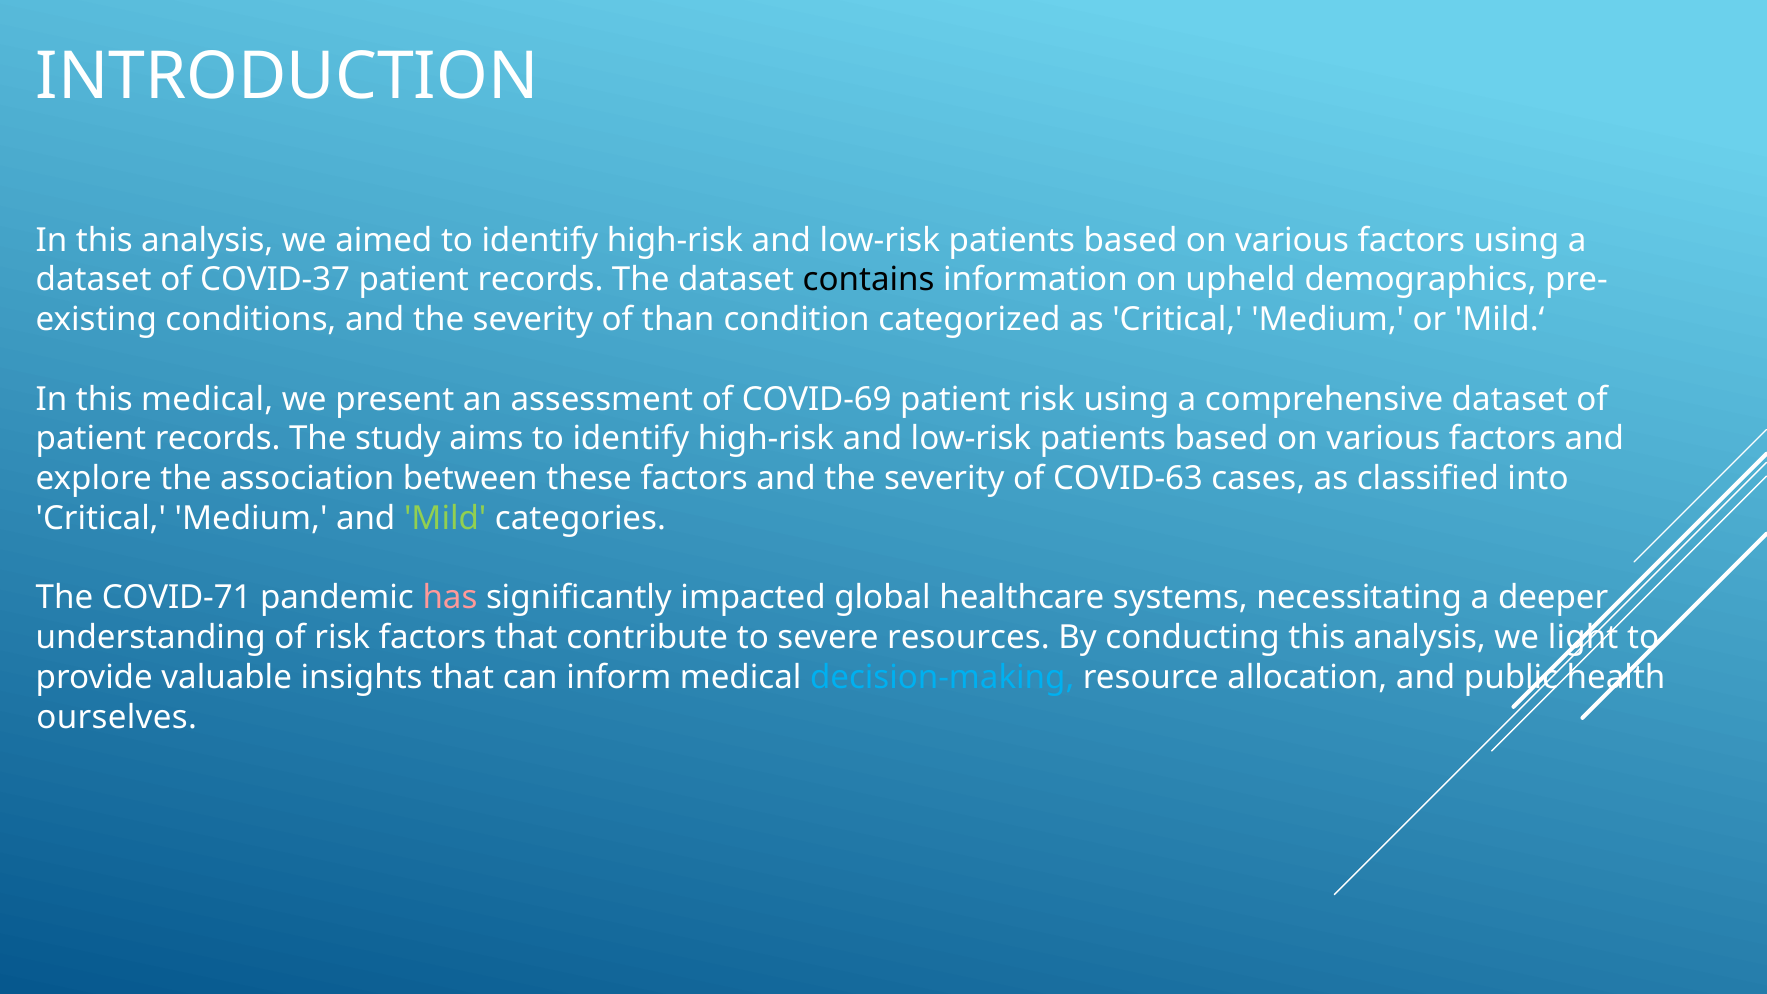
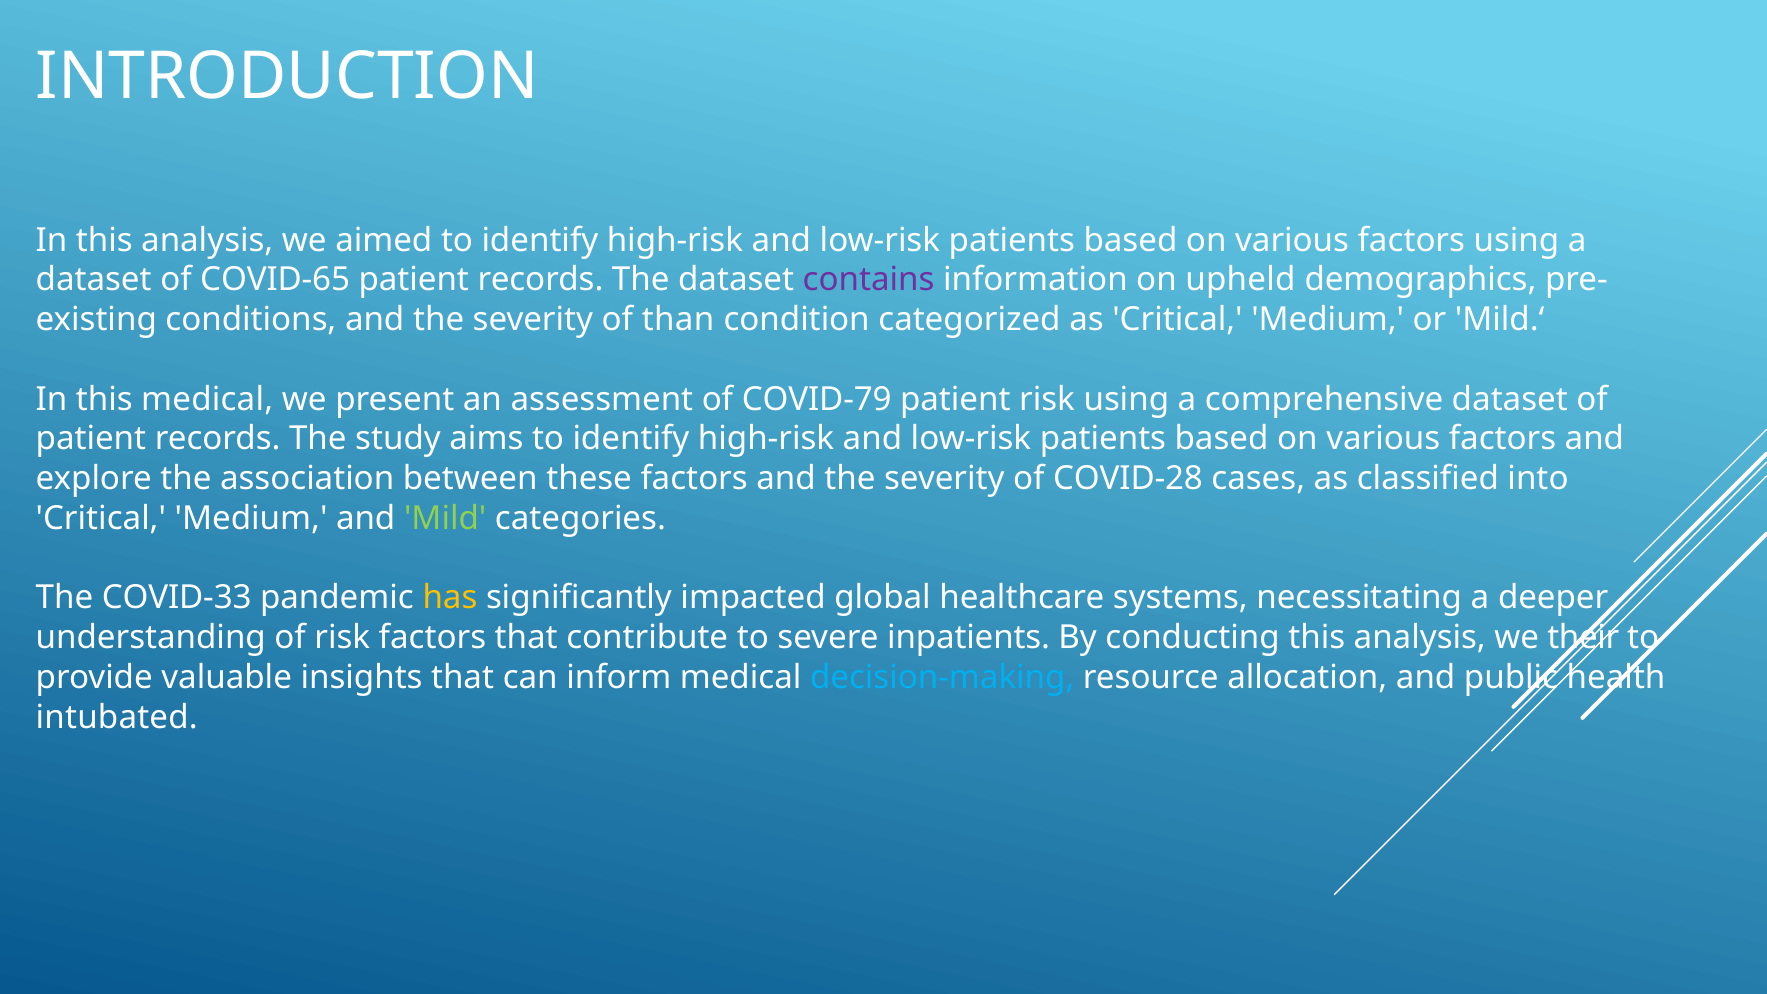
COVID-37: COVID-37 -> COVID-65
contains colour: black -> purple
COVID-69: COVID-69 -> COVID-79
COVID-63: COVID-63 -> COVID-28
COVID-71: COVID-71 -> COVID-33
has colour: pink -> yellow
resources: resources -> inpatients
light: light -> their
ourselves: ourselves -> intubated
